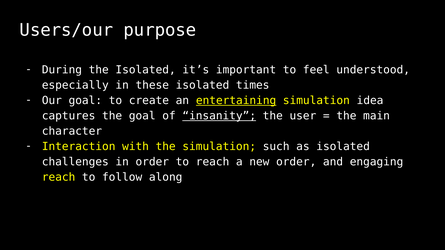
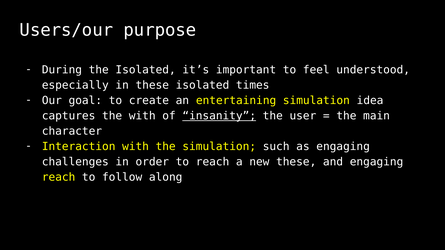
entertaining underline: present -> none
the goal: goal -> with
as isolated: isolated -> engaging
new order: order -> these
